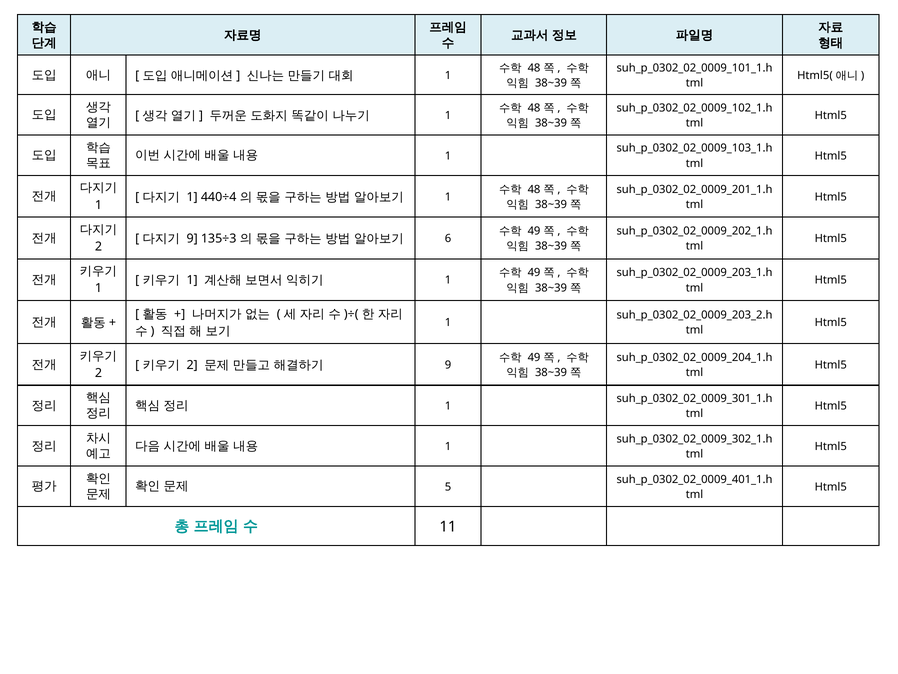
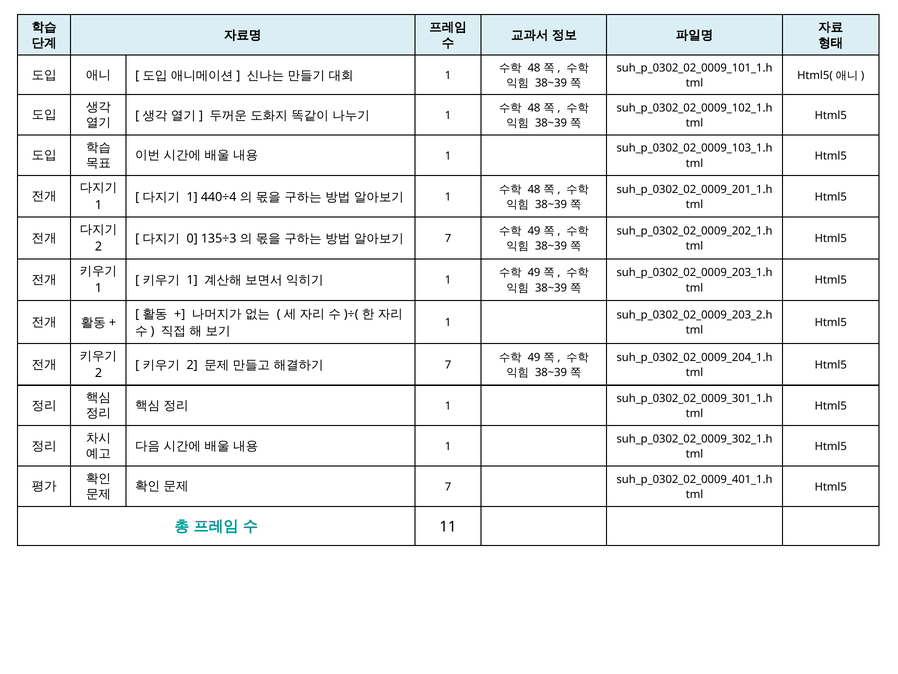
9 at (192, 238): 9 -> 0
6 at (448, 238): 6 -> 7
9 at (448, 365): 9 -> 7
5 at (448, 487): 5 -> 7
